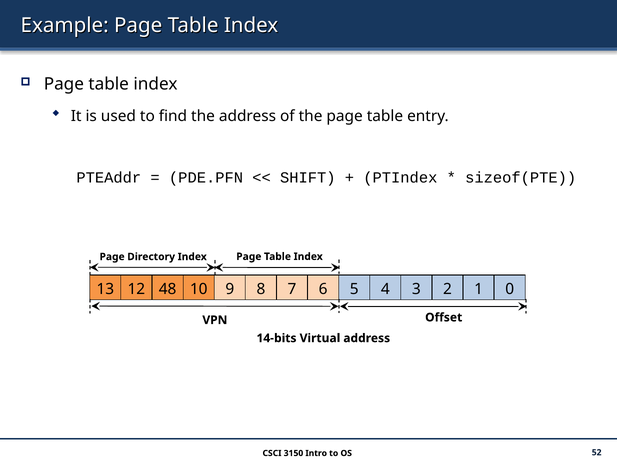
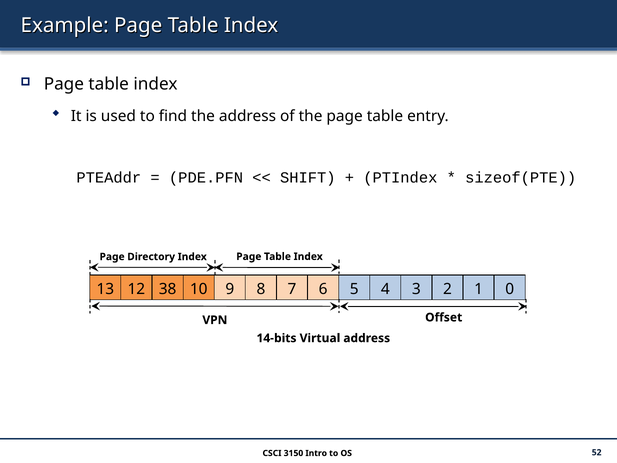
48: 48 -> 38
